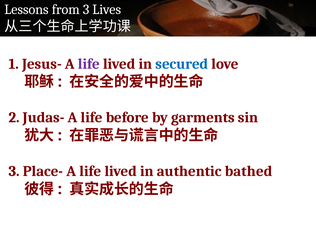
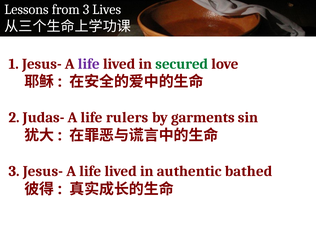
secured colour: blue -> green
before: before -> rulers
3 Place-: Place- -> Jesus-
